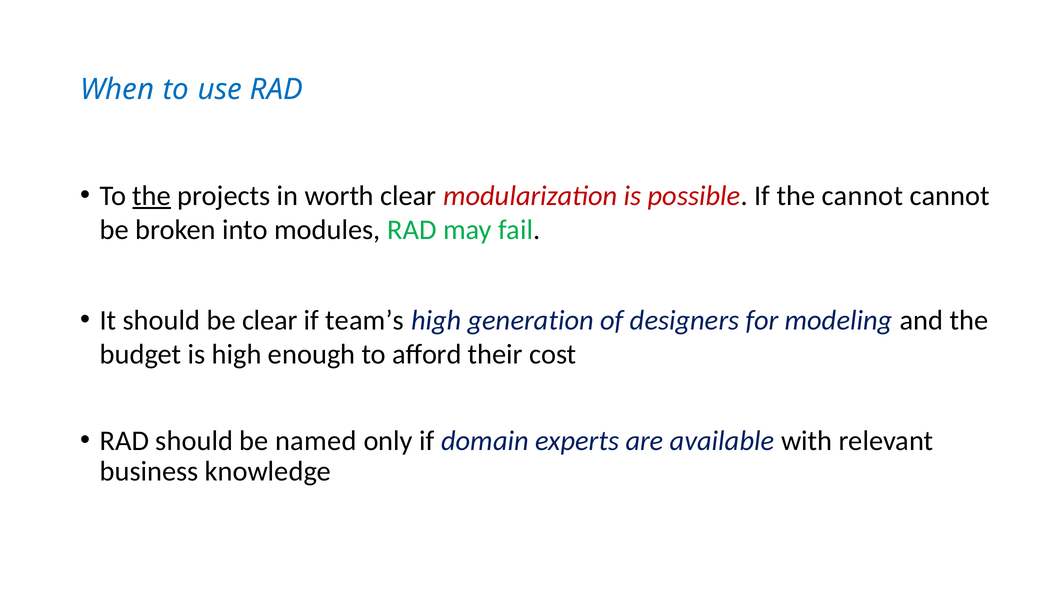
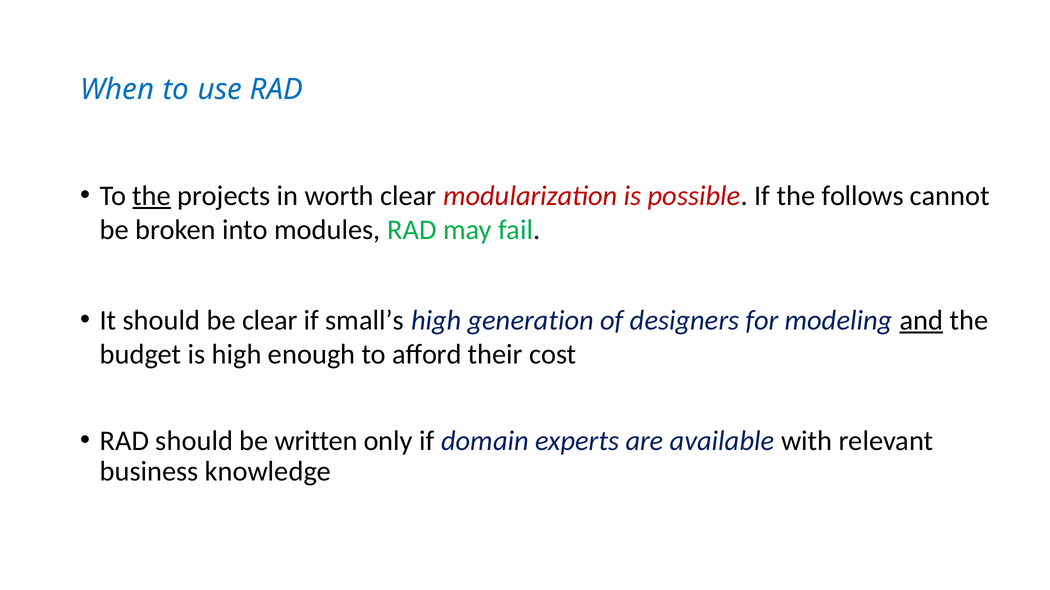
the cannot: cannot -> follows
team’s: team’s -> small’s
and underline: none -> present
named: named -> written
